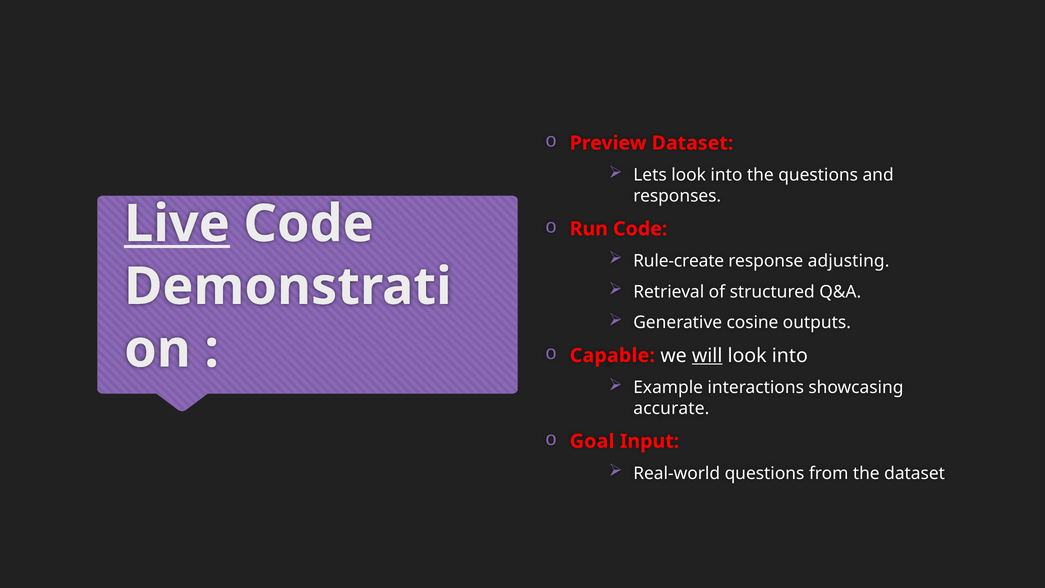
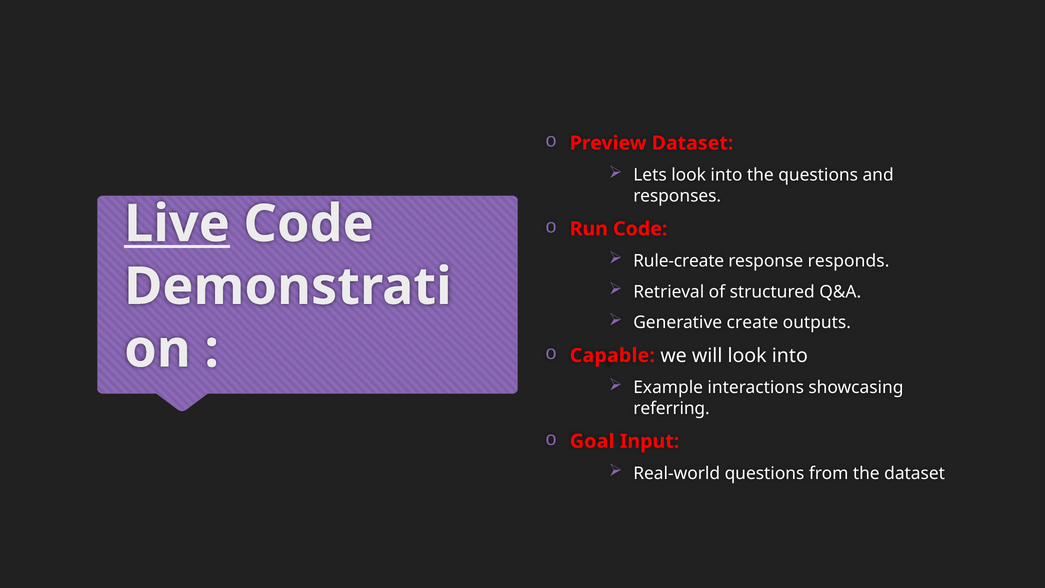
adjusting: adjusting -> responds
cosine: cosine -> create
will underline: present -> none
accurate: accurate -> referring
